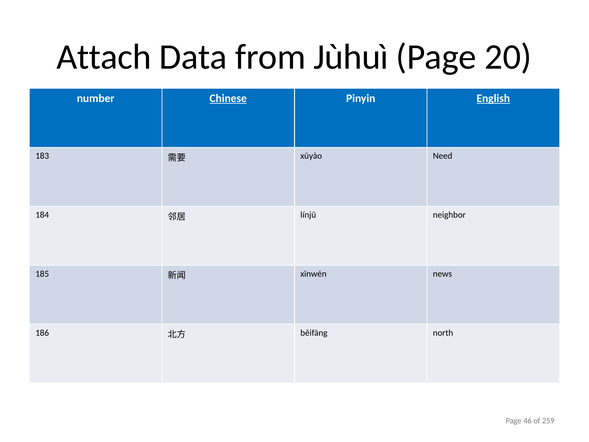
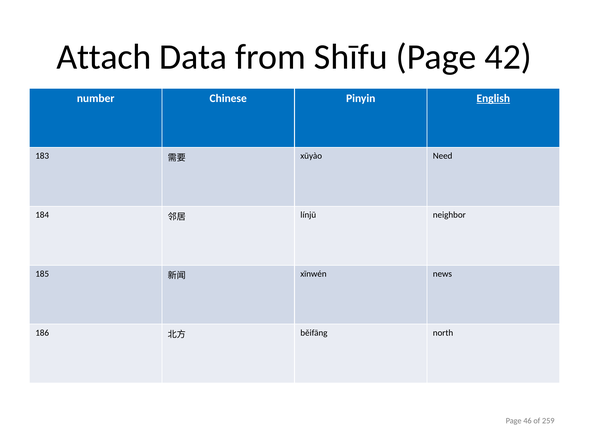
Jùhuì: Jùhuì -> Shīfu
20: 20 -> 42
Chinese underline: present -> none
